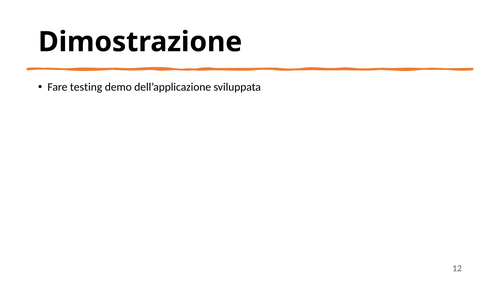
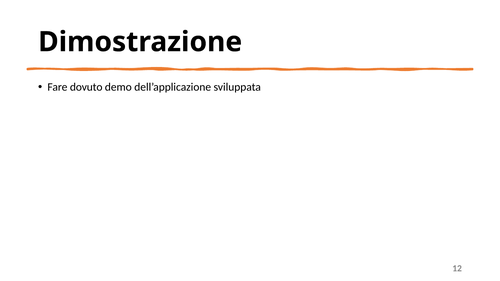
testing: testing -> dovuto
